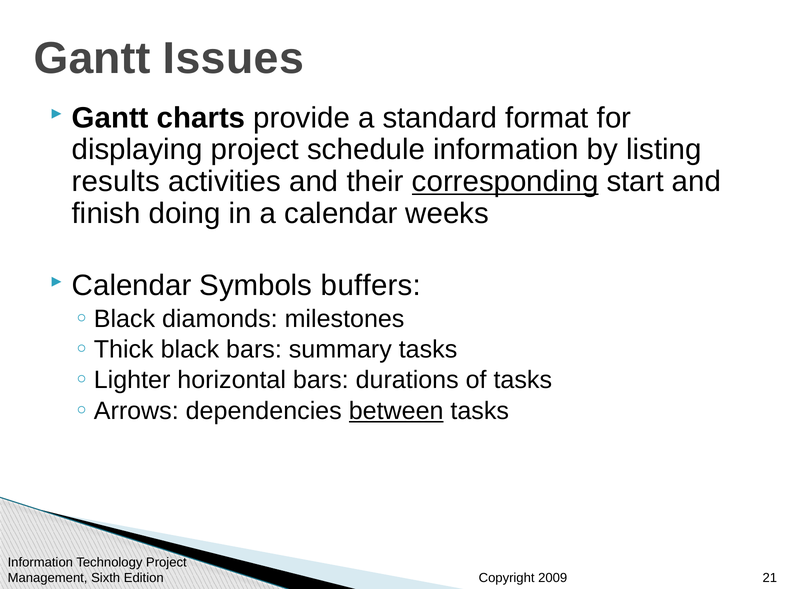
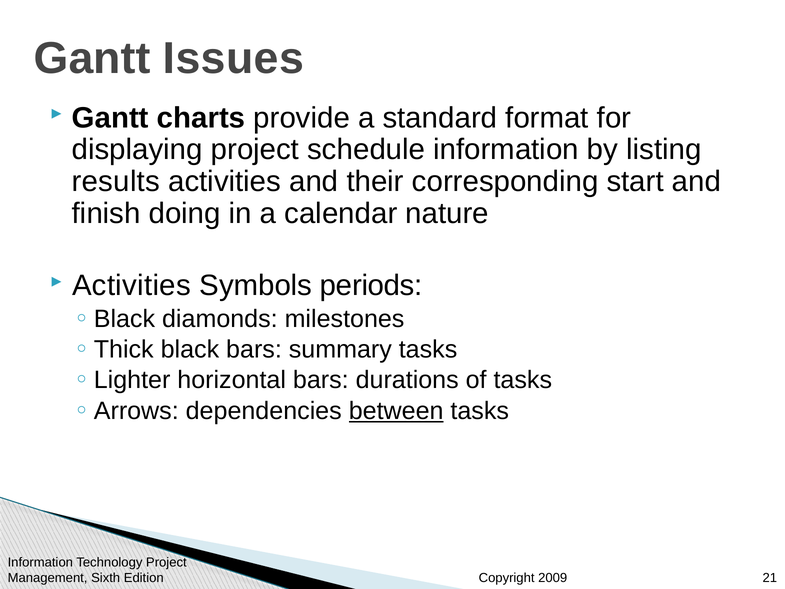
corresponding underline: present -> none
weeks: weeks -> nature
Calendar at (132, 286): Calendar -> Activities
buffers: buffers -> periods
